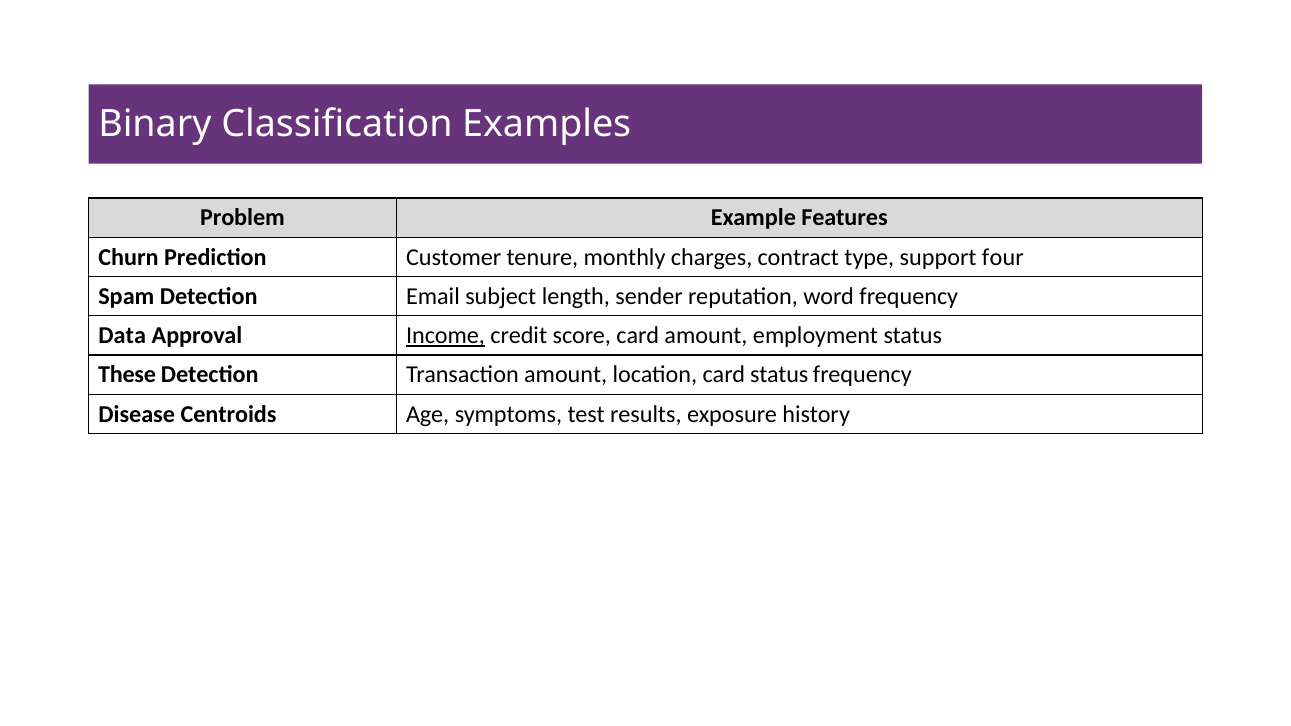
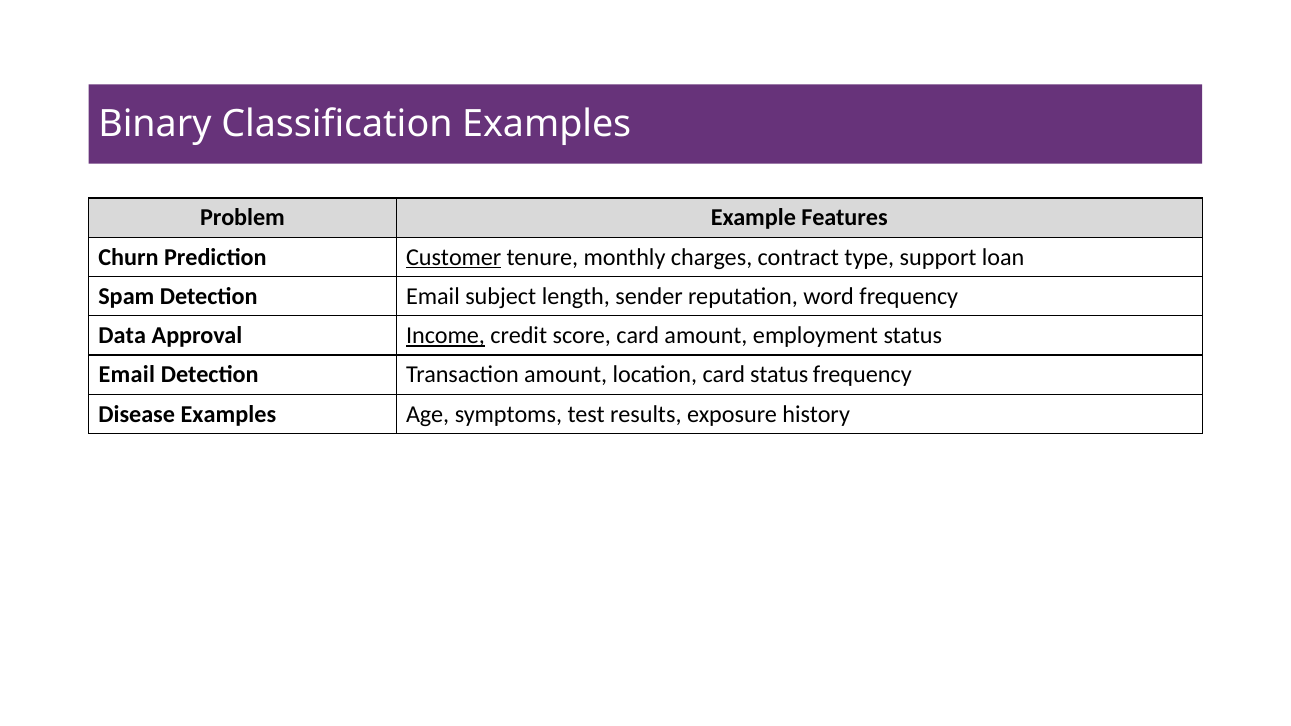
Customer underline: none -> present
four: four -> loan
These at (127, 375): These -> Email
Disease Centroids: Centroids -> Examples
